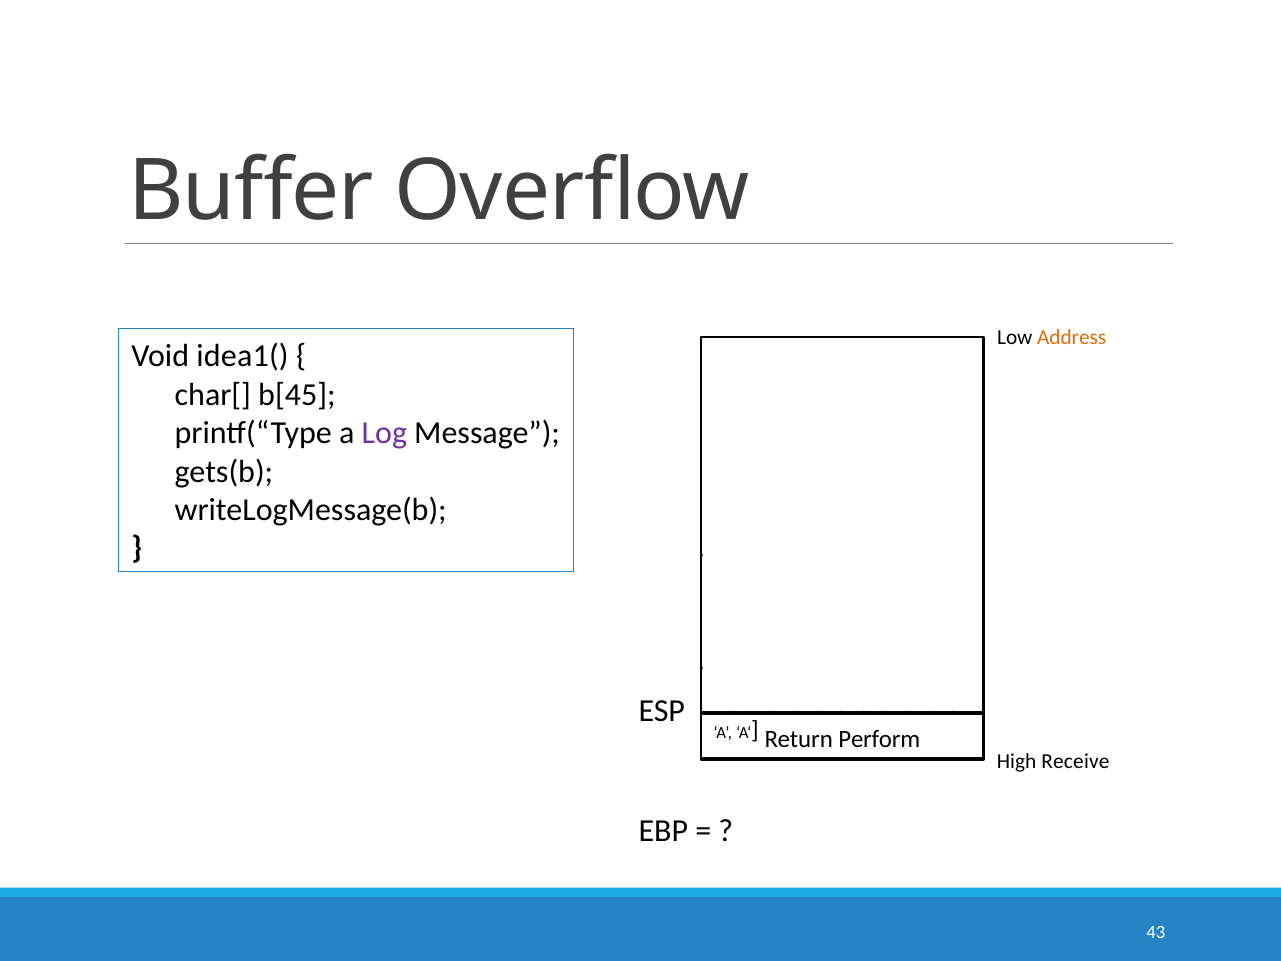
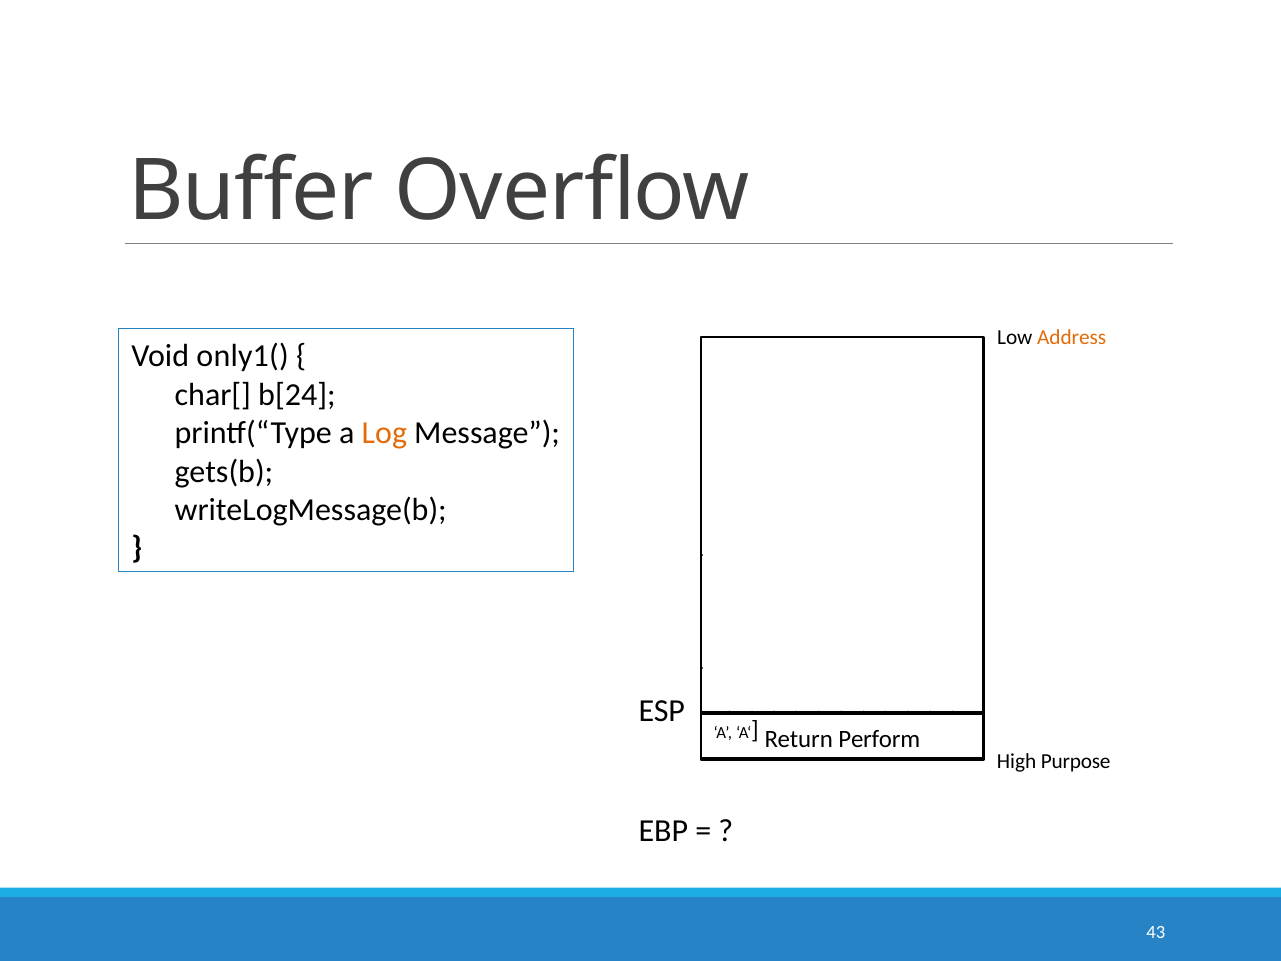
idea1(: idea1( -> only1(
b[45: b[45 -> b[24
Log colour: purple -> orange
Receive: Receive -> Purpose
